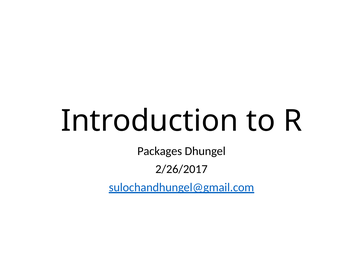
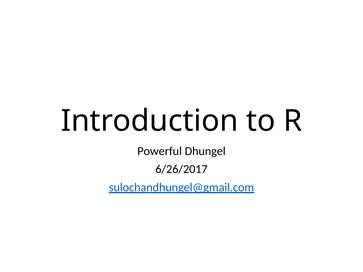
Packages: Packages -> Powerful
2/26/2017: 2/26/2017 -> 6/26/2017
